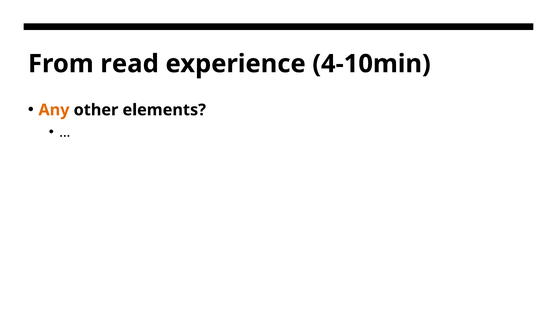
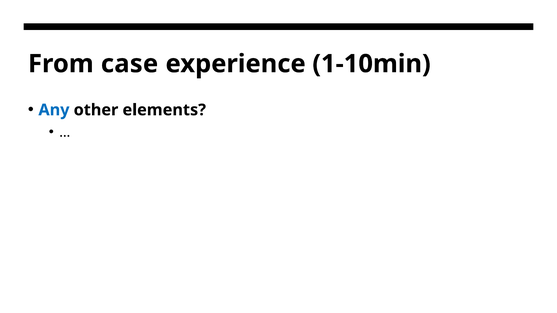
read: read -> case
4-10min: 4-10min -> 1-10min
Any colour: orange -> blue
